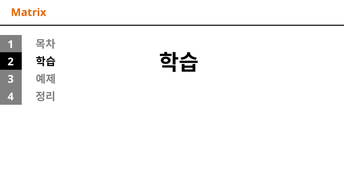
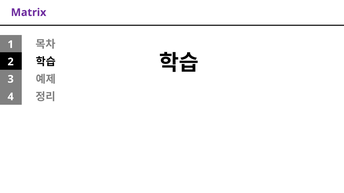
Matrix colour: orange -> purple
